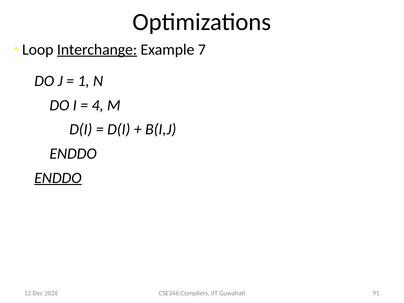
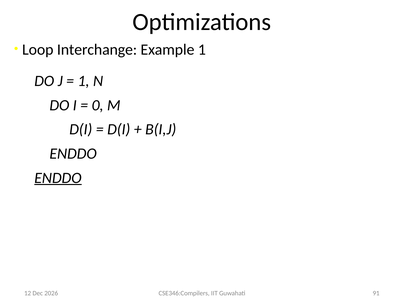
Interchange underline: present -> none
Example 7: 7 -> 1
4: 4 -> 0
